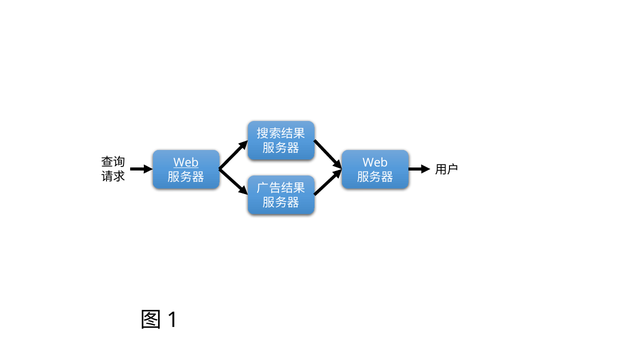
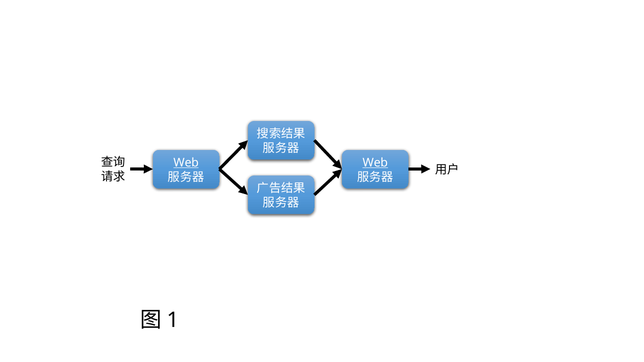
Web at (375, 163) underline: none -> present
